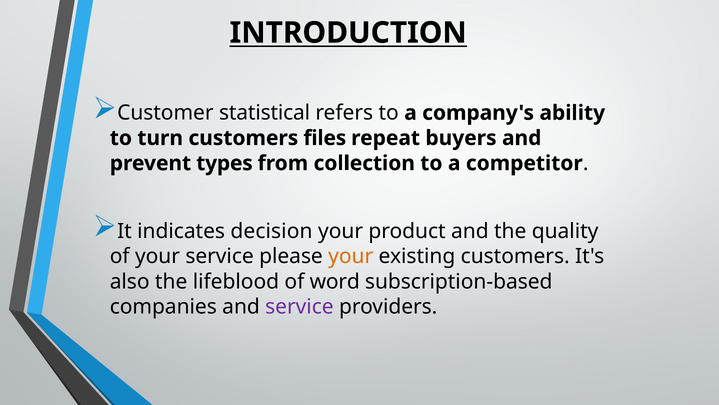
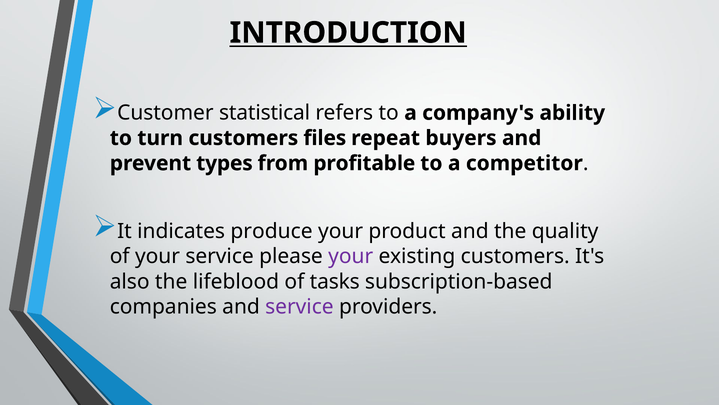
collection: collection -> profitable
decision: decision -> produce
your at (351, 256) colour: orange -> purple
word: word -> tasks
